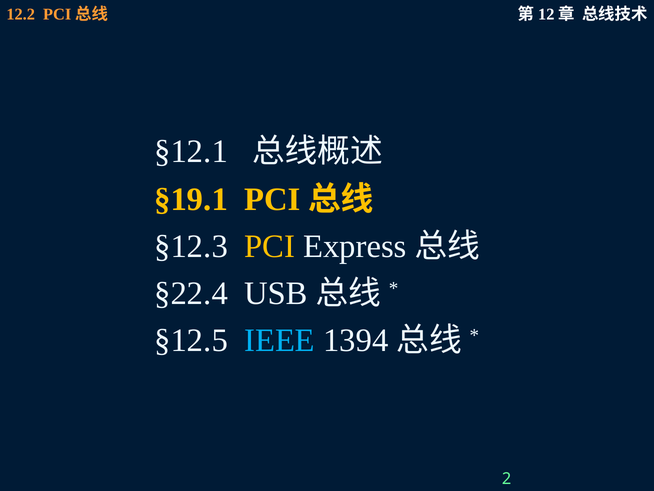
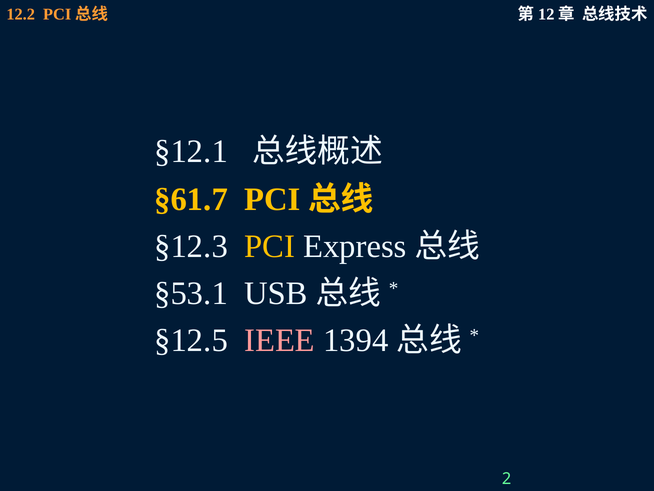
§19.1: §19.1 -> §61.7
§22.4: §22.4 -> §53.1
IEEE colour: light blue -> pink
